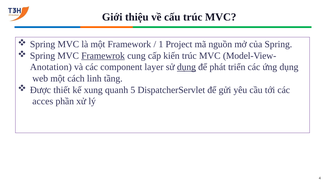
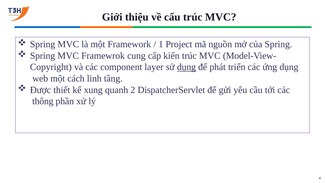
Framewrok underline: present -> none
Anotation: Anotation -> Copyright
5: 5 -> 2
acces: acces -> thông
